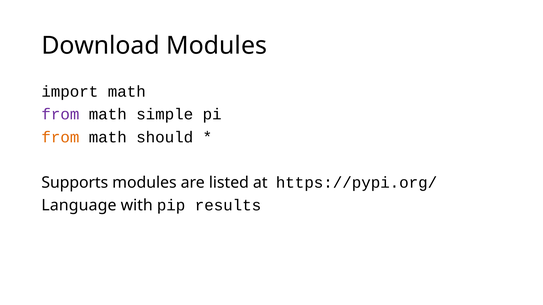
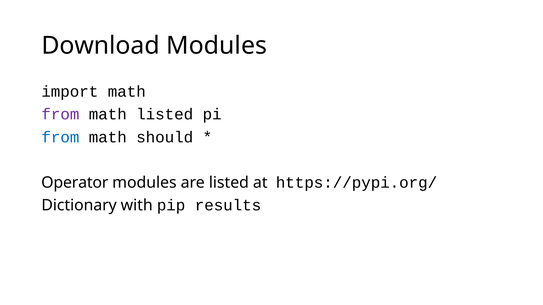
math simple: simple -> listed
from at (60, 137) colour: orange -> blue
Supports: Supports -> Operator
Language: Language -> Dictionary
